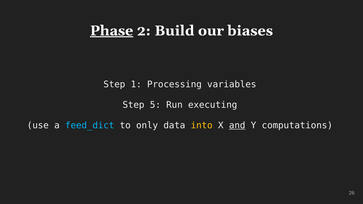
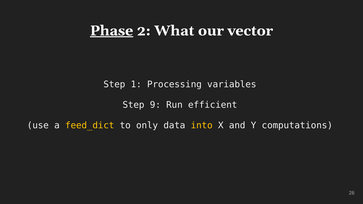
Build: Build -> What
biases: biases -> vector
5: 5 -> 9
executing: executing -> efficient
feed_dict colour: light blue -> yellow
and underline: present -> none
